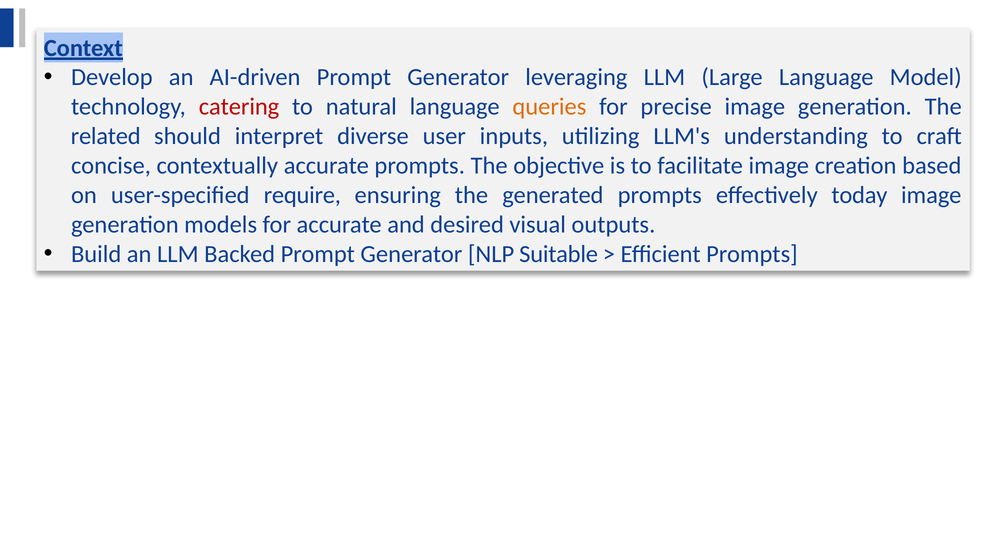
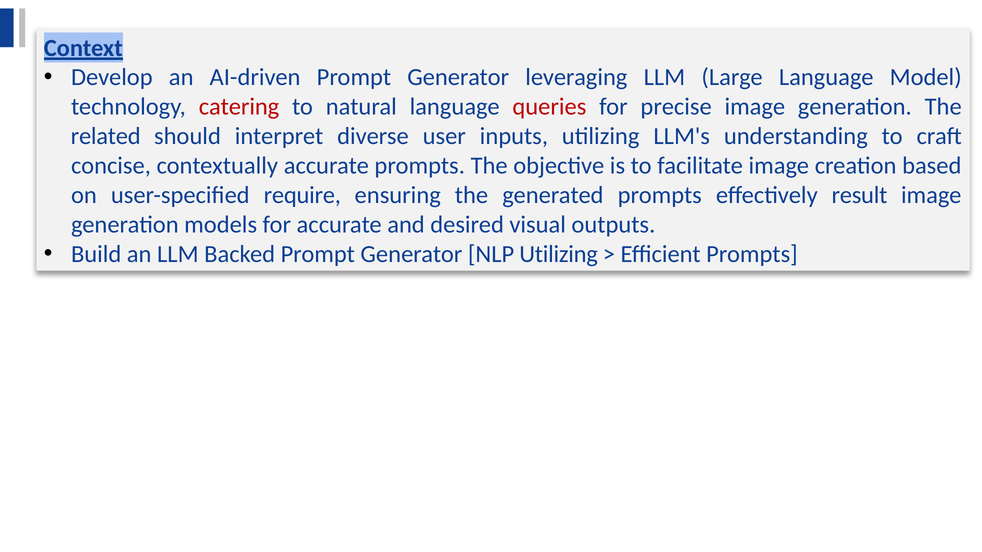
queries colour: orange -> red
today: today -> result
NLP Suitable: Suitable -> Utilizing
